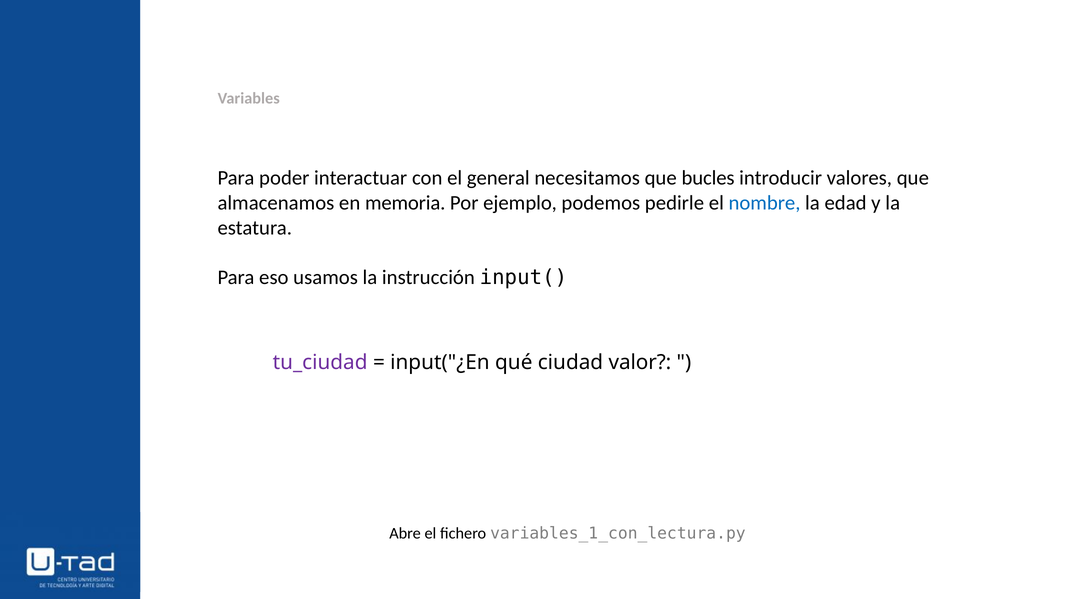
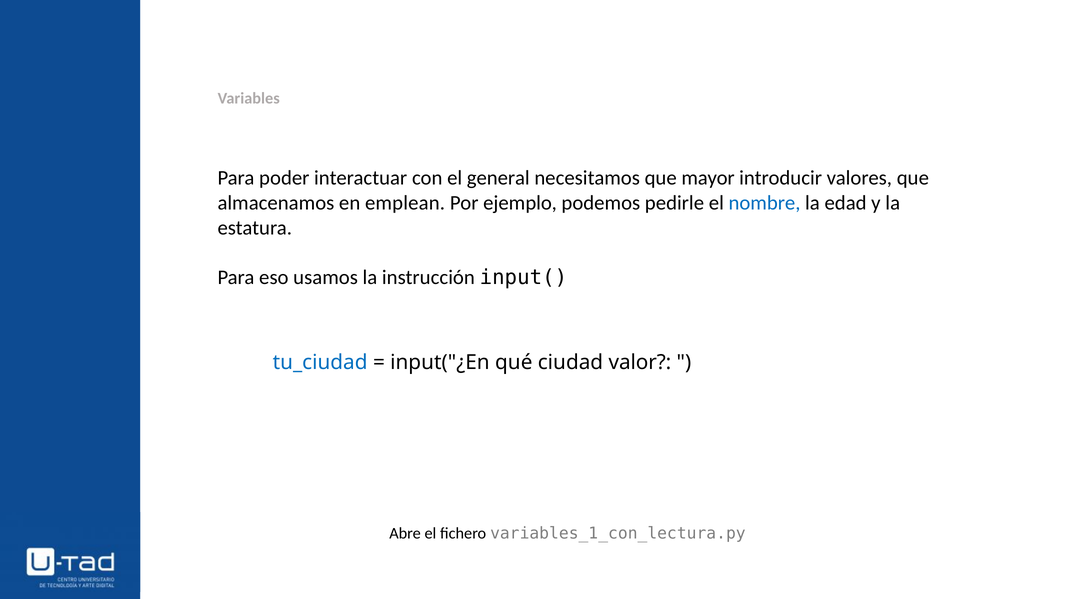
bucles: bucles -> mayor
memoria: memoria -> emplean
tu_ciudad colour: purple -> blue
